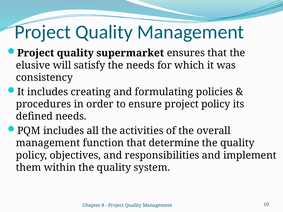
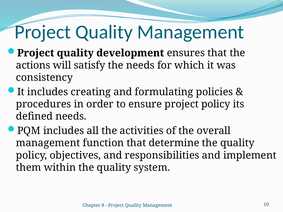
supermarket: supermarket -> development
elusive: elusive -> actions
